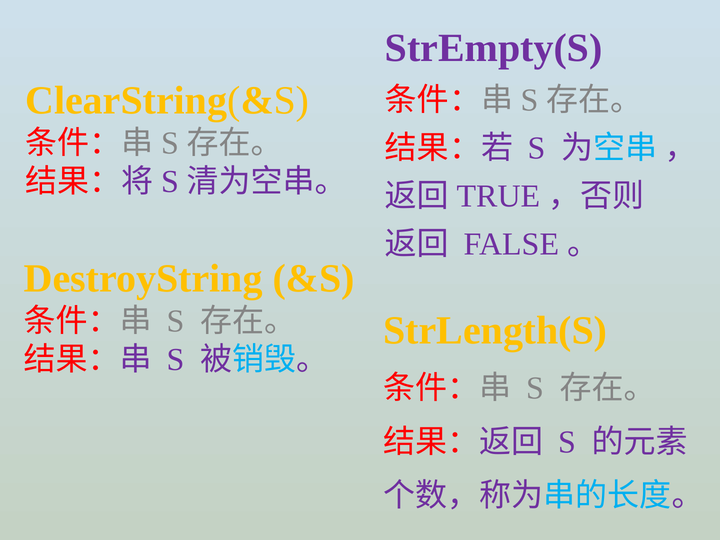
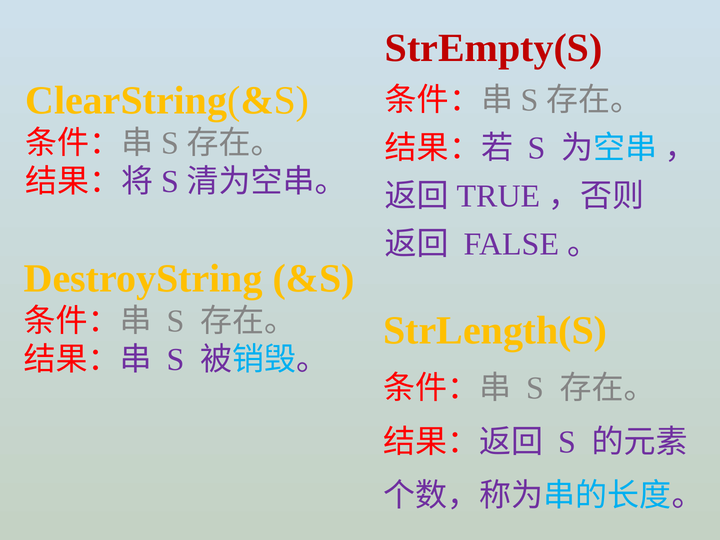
StrEmpty(S colour: purple -> red
